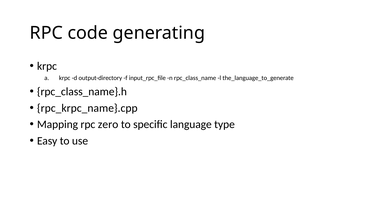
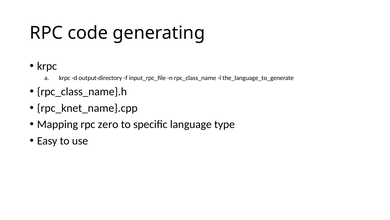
rpc_krpc_name}.cpp: rpc_krpc_name}.cpp -> rpc_knet_name}.cpp
